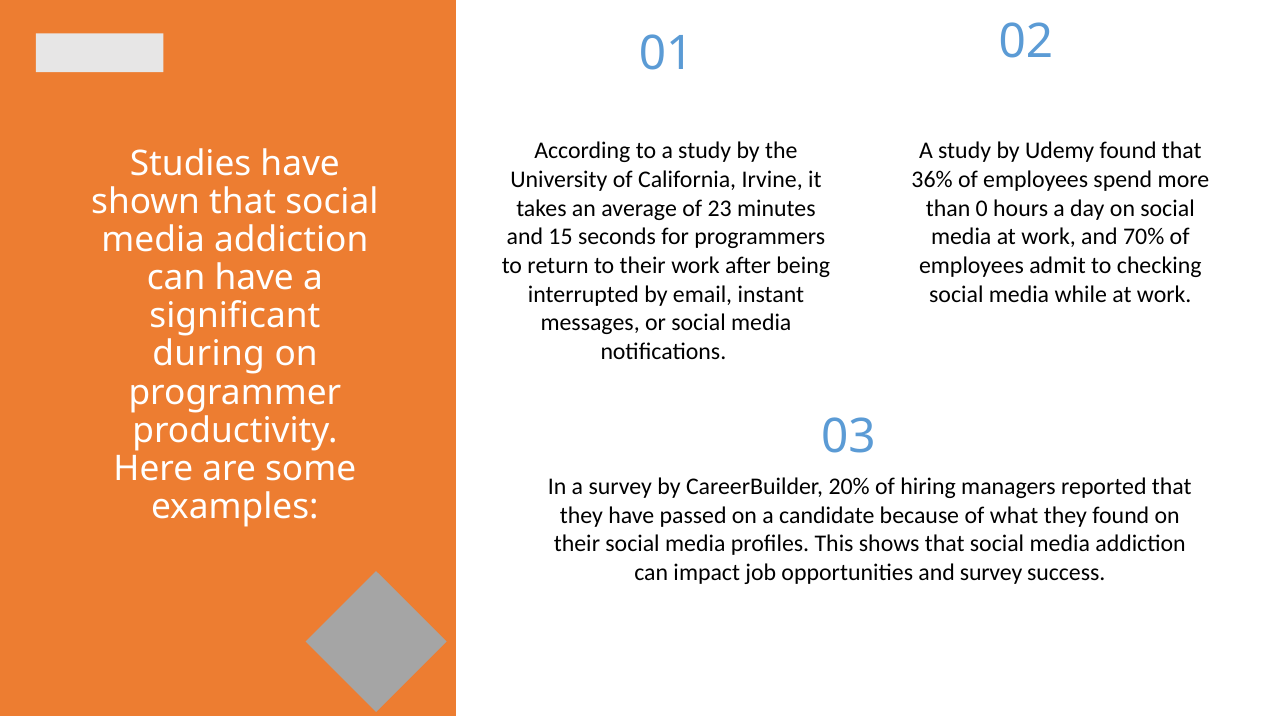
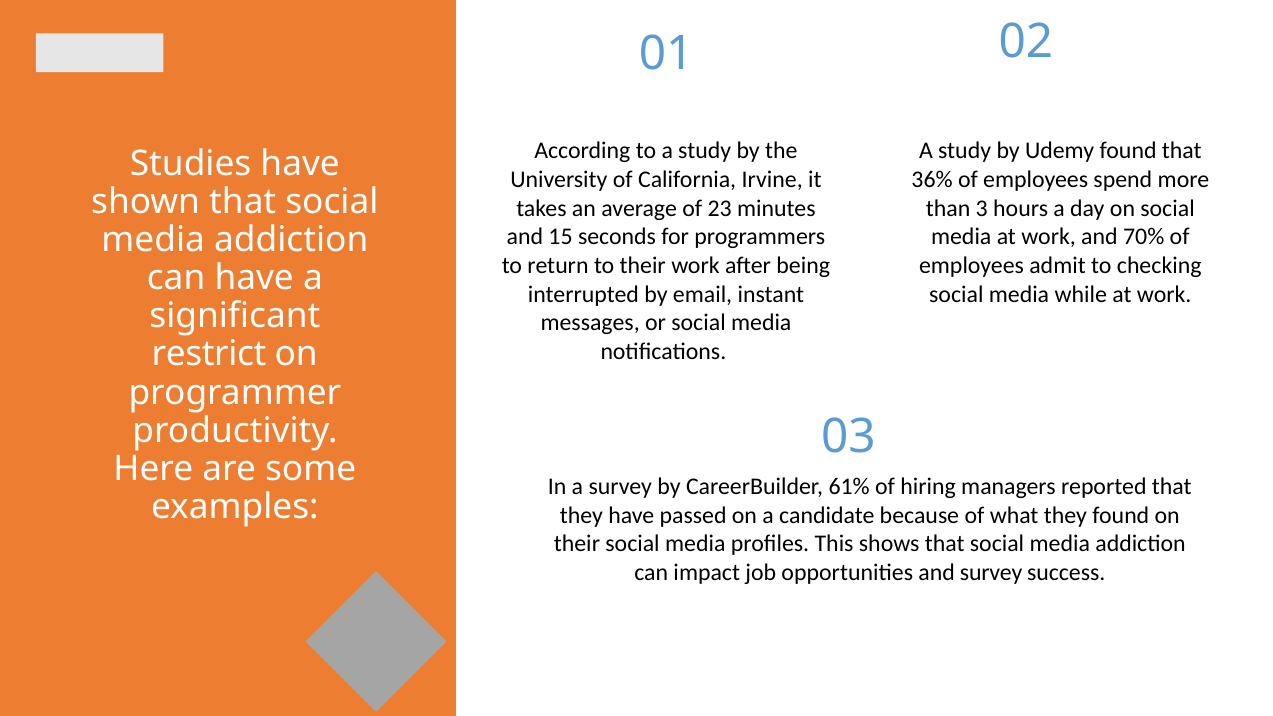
0: 0 -> 3
during: during -> restrict
20%: 20% -> 61%
